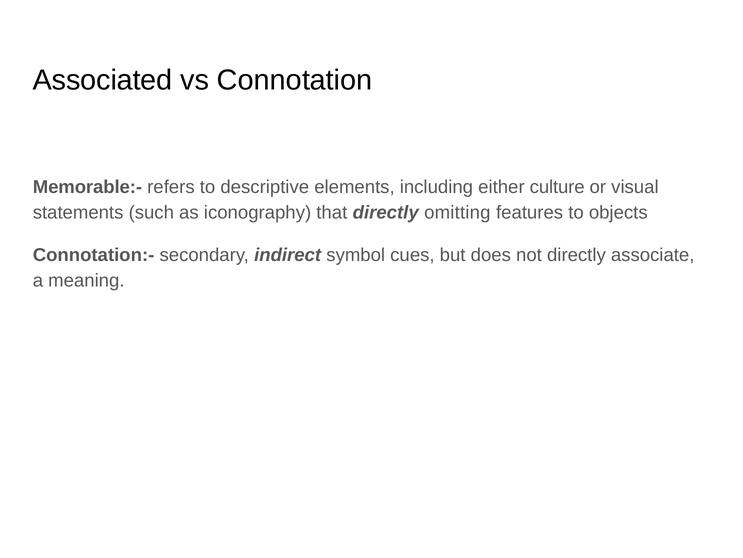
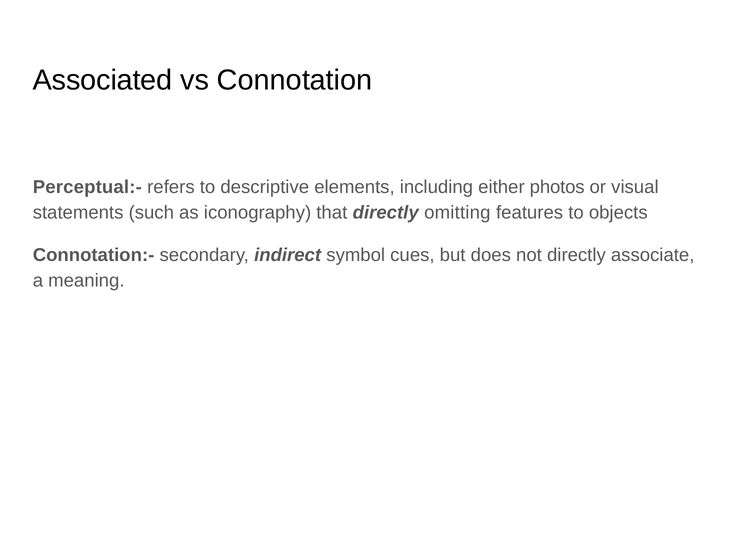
Memorable:-: Memorable:- -> Perceptual:-
culture: culture -> photos
